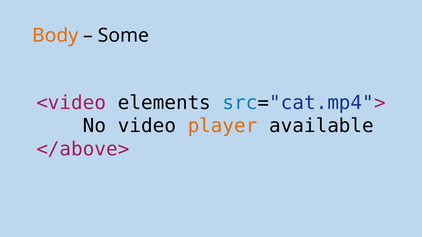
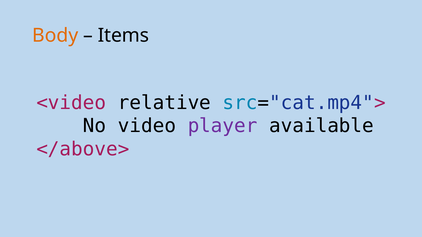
Some: Some -> Items
elements: elements -> relative
player colour: orange -> purple
